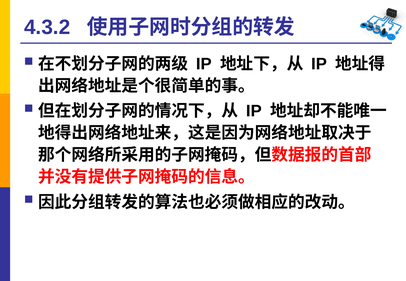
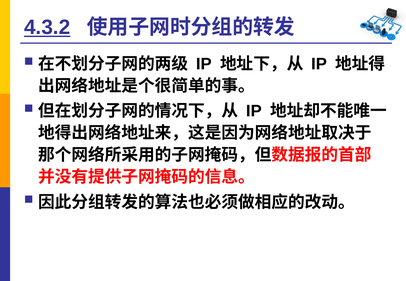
4.3.2 underline: none -> present
